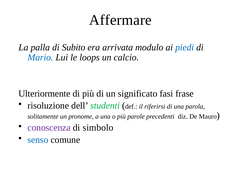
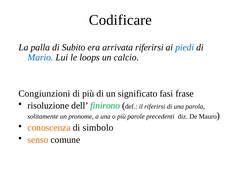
Affermare: Affermare -> Codificare
arrivata modulo: modulo -> riferirsi
Ulteriormente: Ulteriormente -> Congiunzioni
studenti: studenti -> finirono
conoscenza colour: purple -> orange
senso colour: blue -> orange
